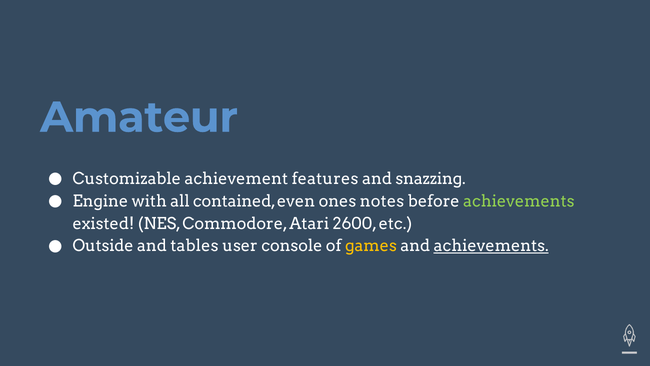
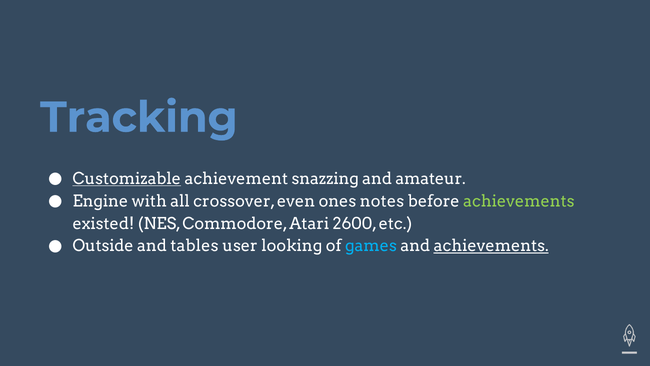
Amateur: Amateur -> Tracking
Customizable underline: none -> present
features: features -> snazzing
snazzing: snazzing -> amateur
contained: contained -> crossover
console: console -> looking
games colour: yellow -> light blue
